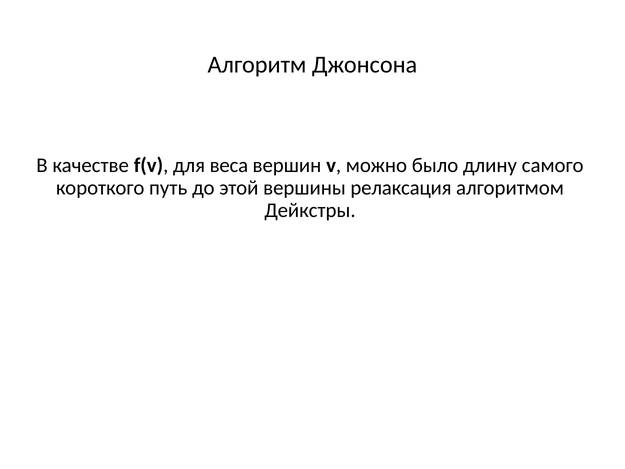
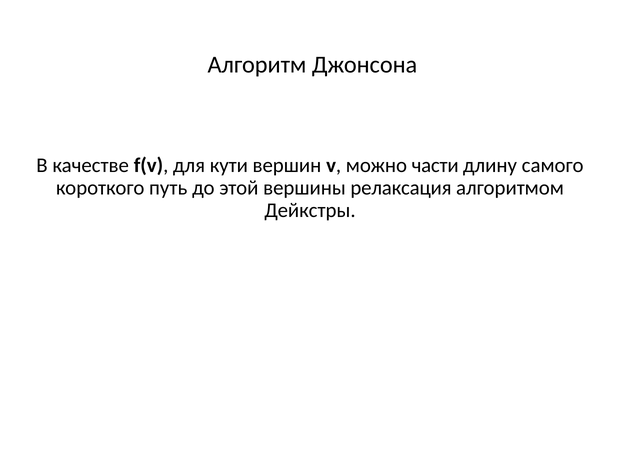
веса: веса -> кути
было: было -> части
